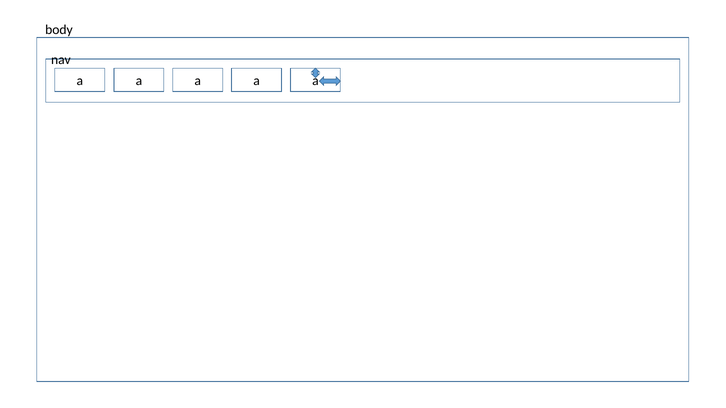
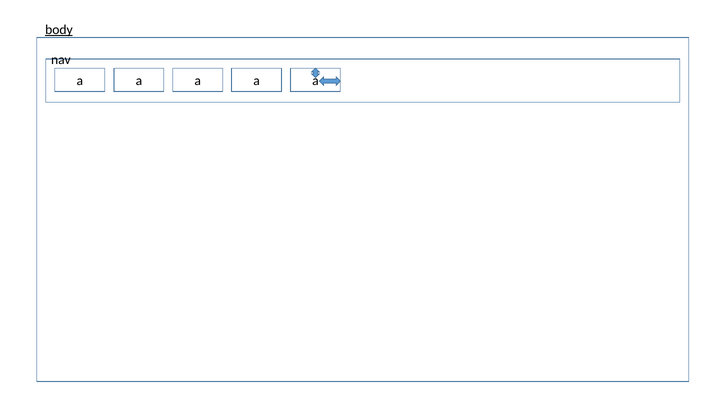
body underline: none -> present
